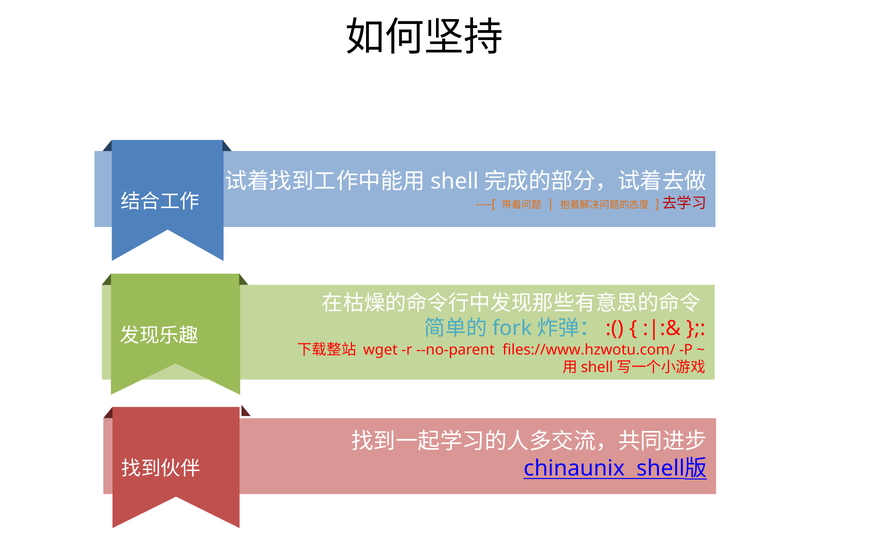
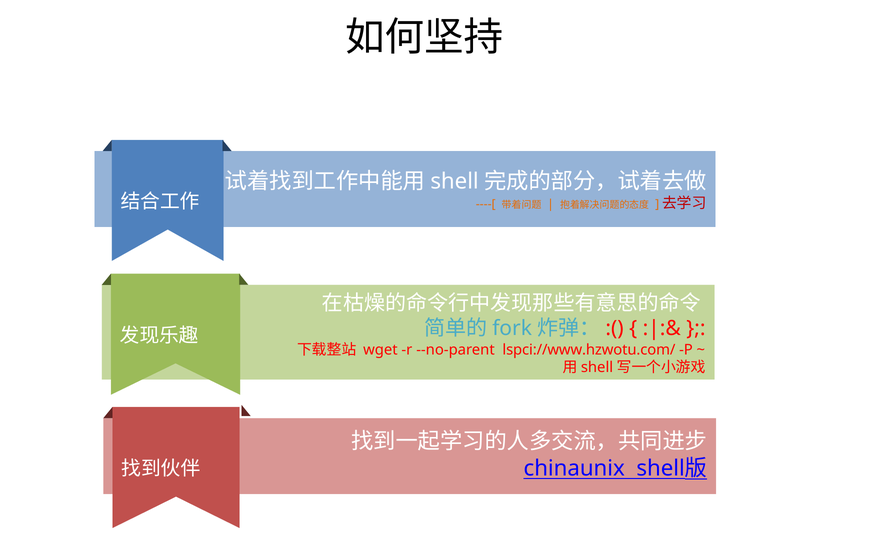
files://www.hzwotu.com/: files://www.hzwotu.com/ -> lspci://www.hzwotu.com/
